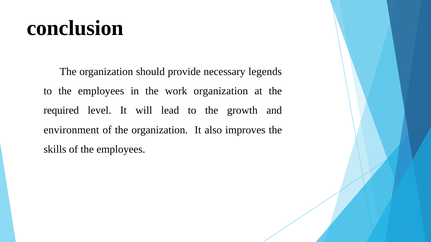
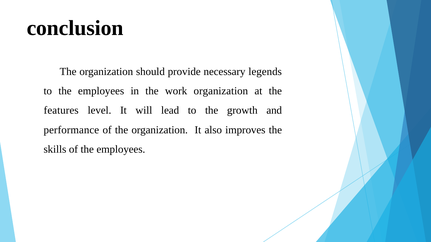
required: required -> features
environment: environment -> performance
